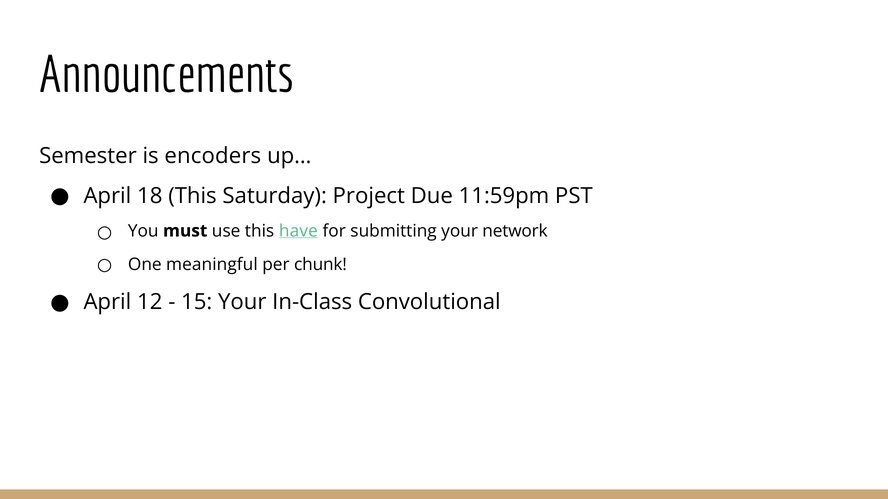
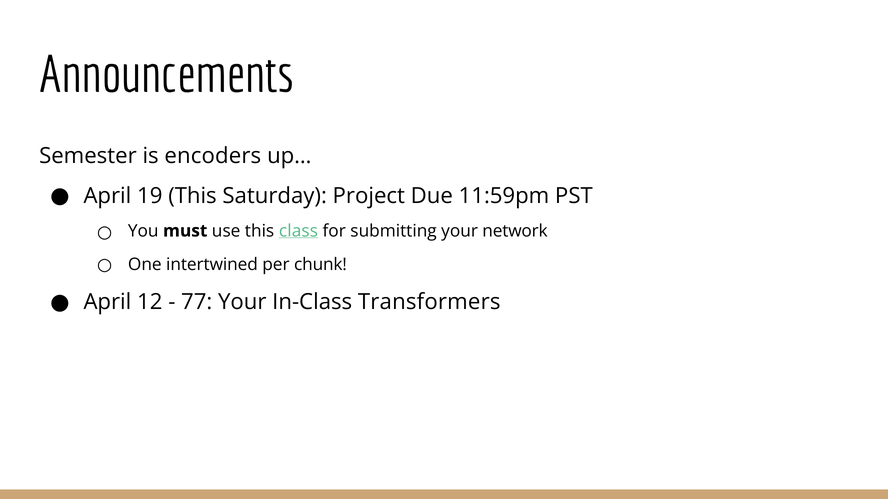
18: 18 -> 19
have: have -> class
meaningful: meaningful -> intertwined
15: 15 -> 77
Convolutional: Convolutional -> Transformers
